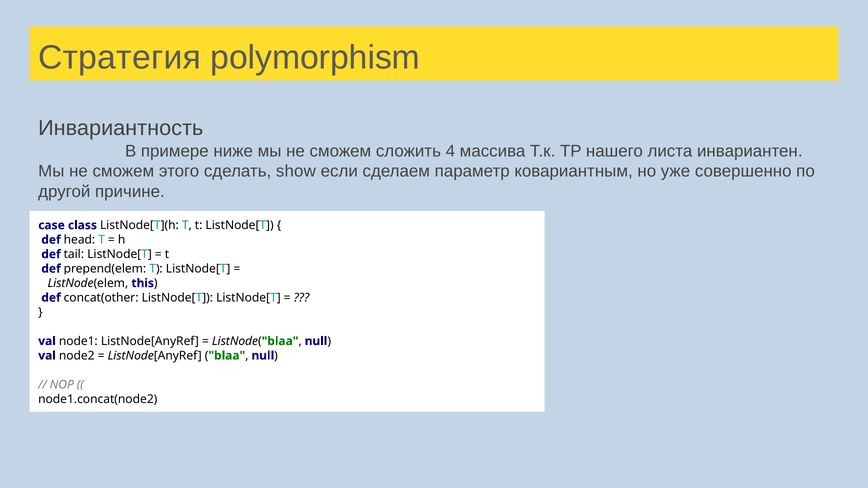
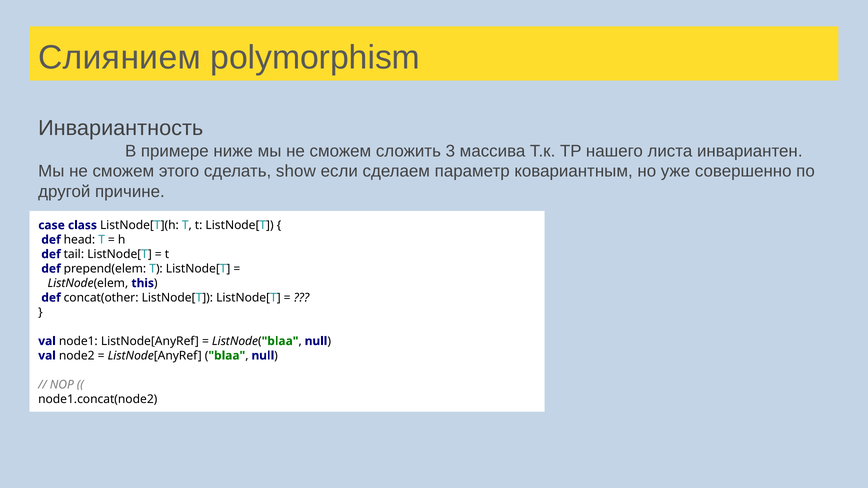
Стратегия: Стратегия -> Слиянием
4: 4 -> 3
